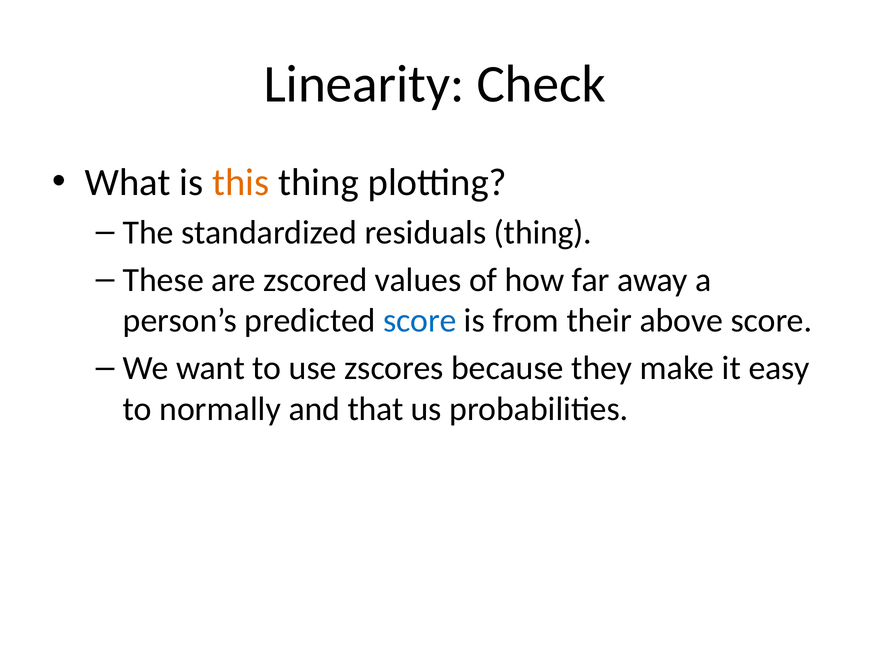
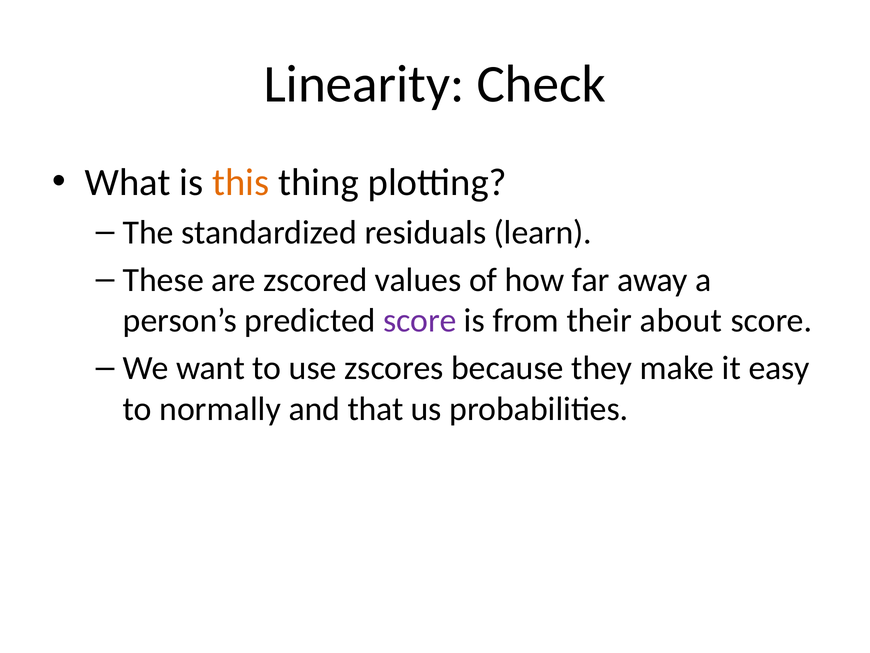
residuals thing: thing -> learn
score at (420, 320) colour: blue -> purple
above: above -> about
